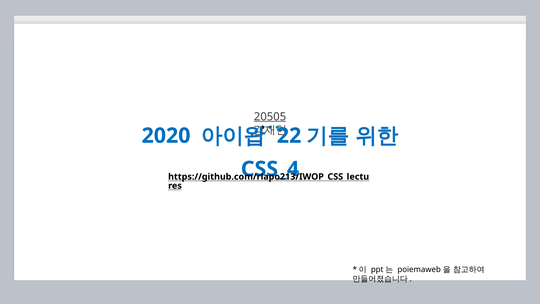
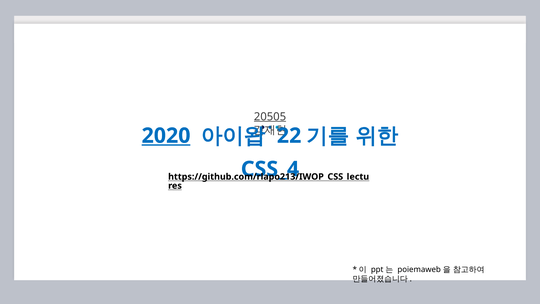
2020 underline: none -> present
